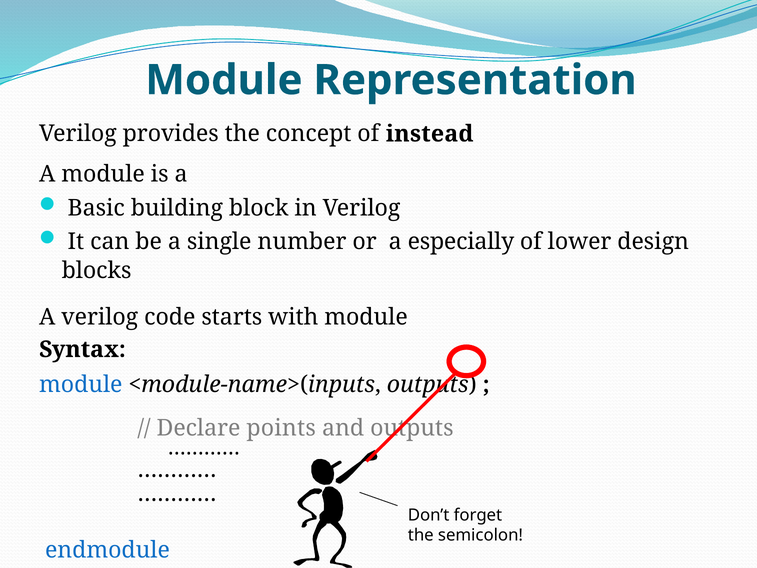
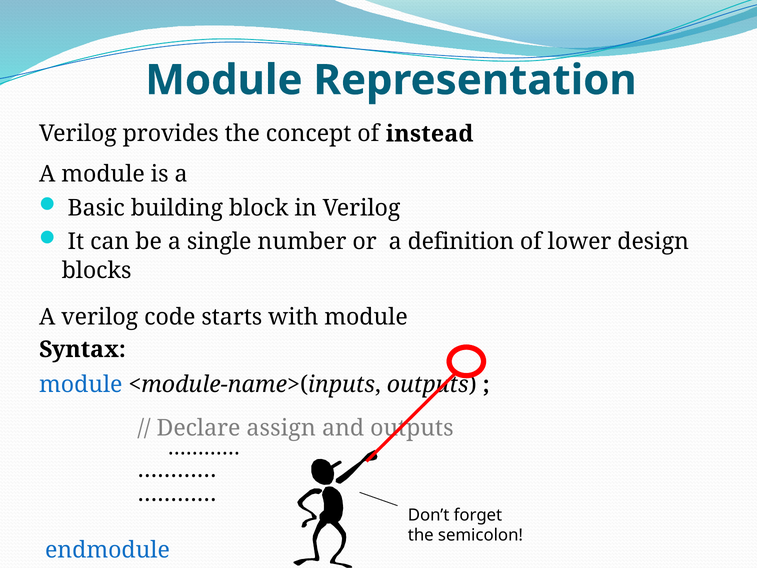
especially: especially -> definition
points: points -> assign
